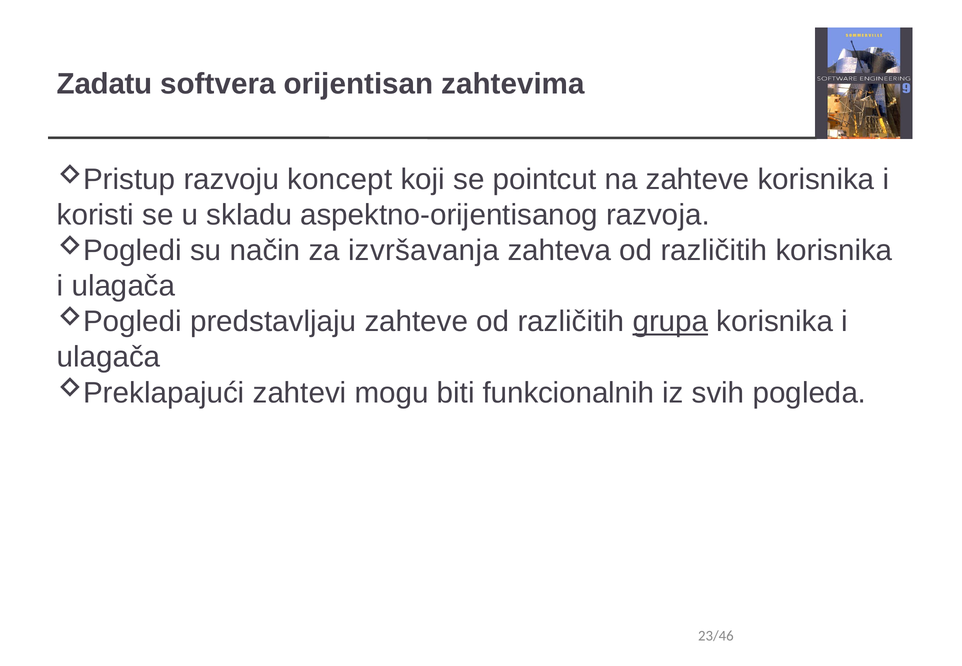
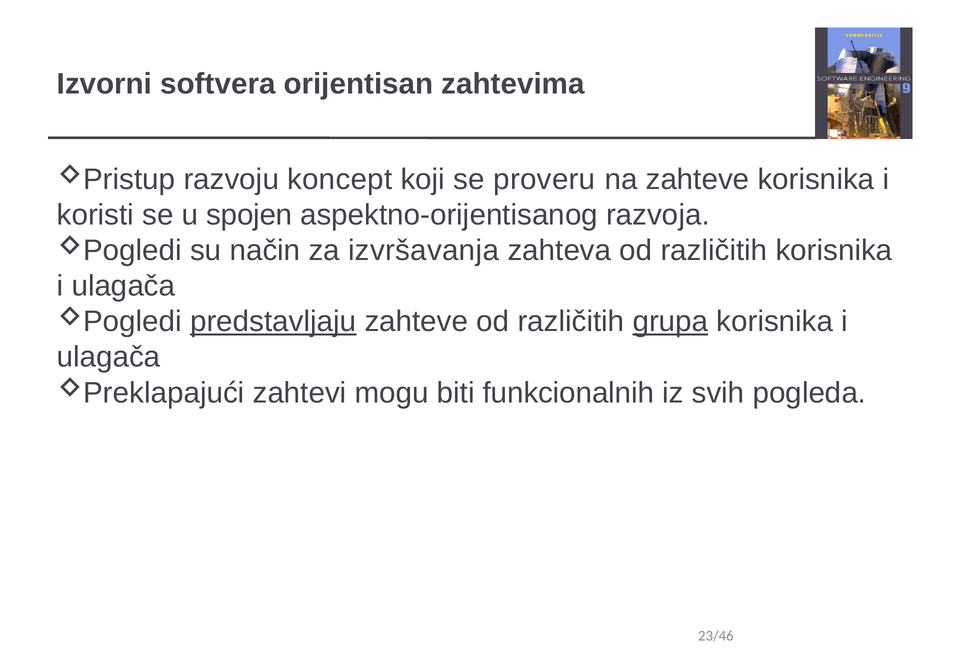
Zadatu: Zadatu -> Izvorni
pointcut: pointcut -> proveru
skladu: skladu -> spojen
predstavljaju underline: none -> present
